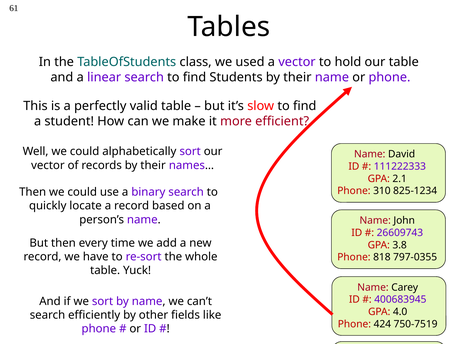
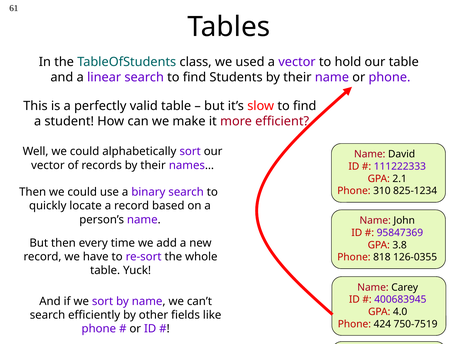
26609743: 26609743 -> 95847369
797-0355: 797-0355 -> 126-0355
